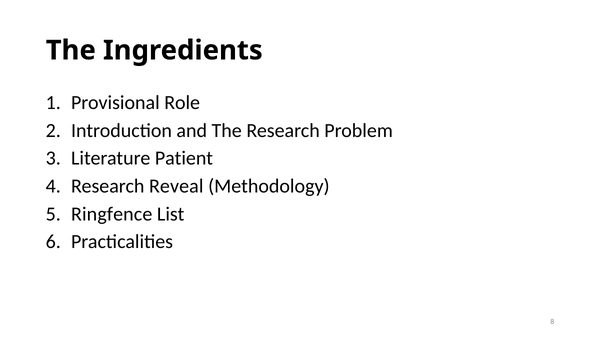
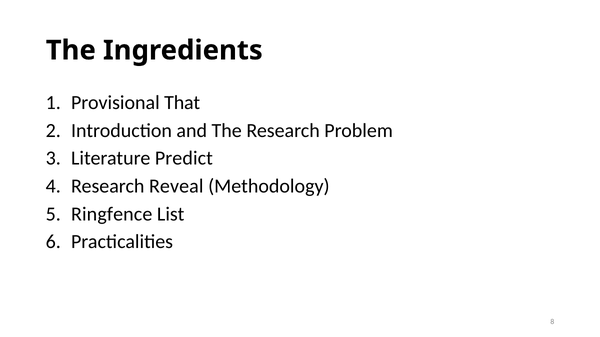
Role: Role -> That
Patient: Patient -> Predict
